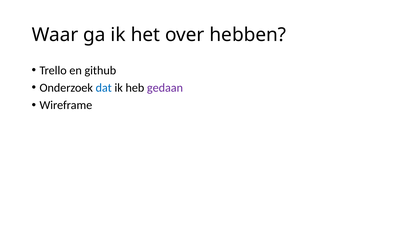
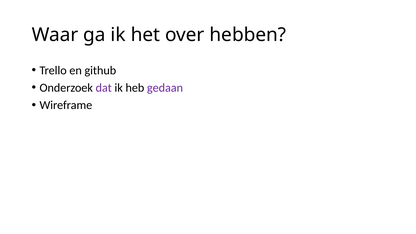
dat colour: blue -> purple
